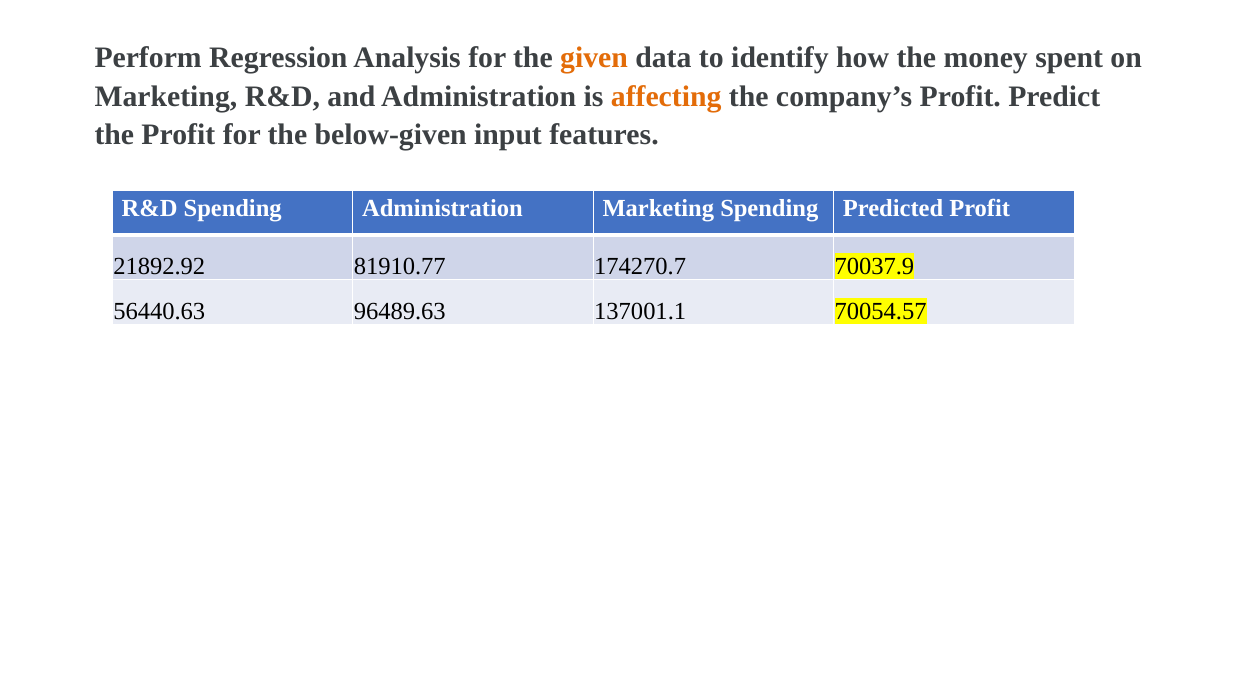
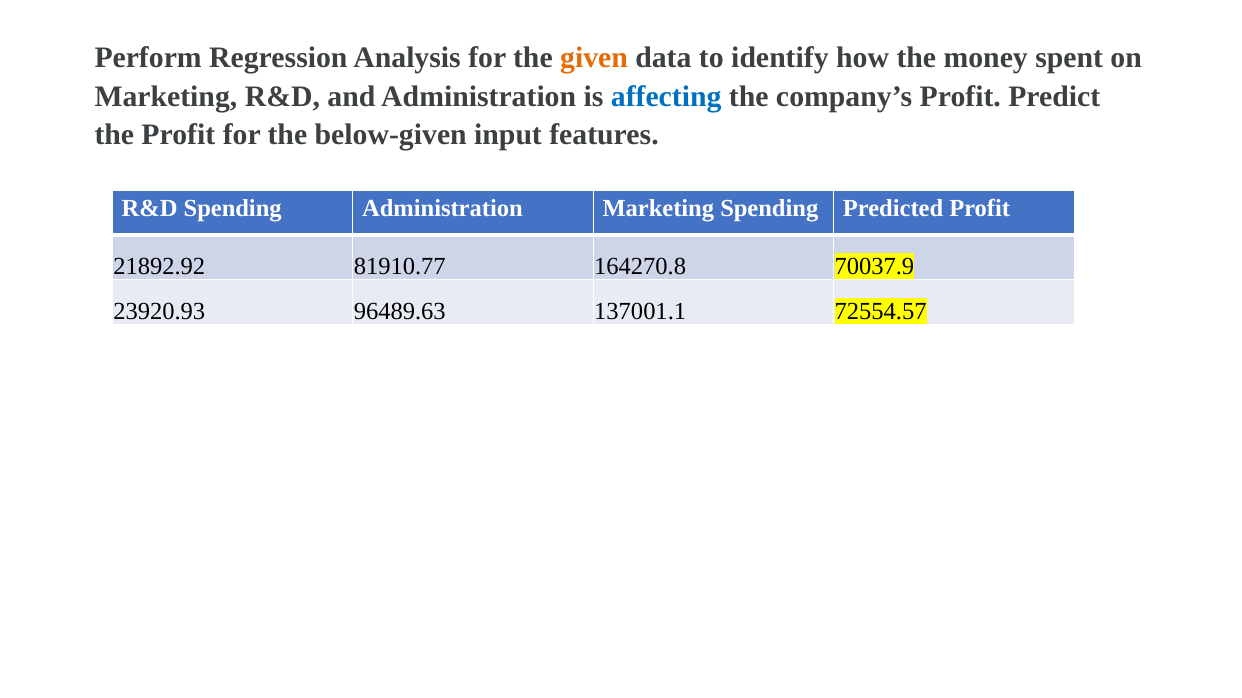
affecting colour: orange -> blue
174270.7: 174270.7 -> 164270.8
56440.63: 56440.63 -> 23920.93
70054.57: 70054.57 -> 72554.57
